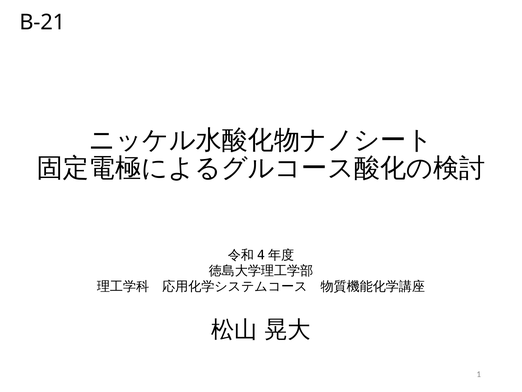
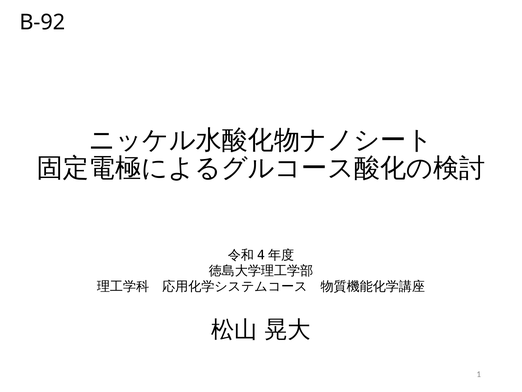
B-21: B-21 -> B-92
